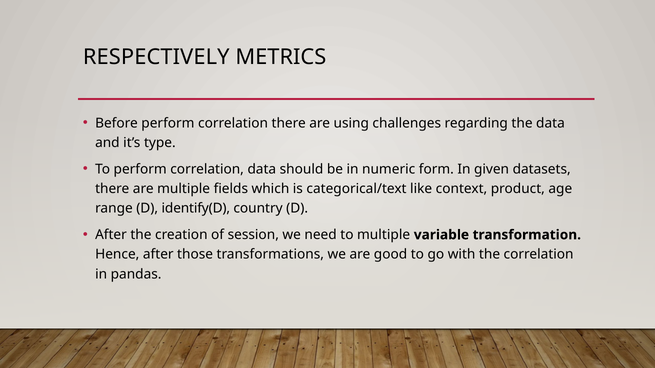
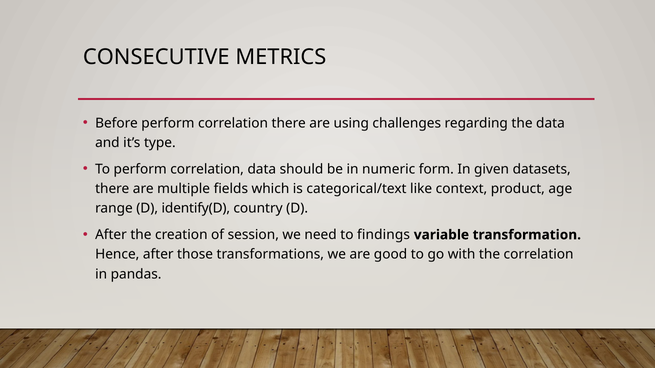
RESPECTIVELY: RESPECTIVELY -> CONSECUTIVE
to multiple: multiple -> findings
